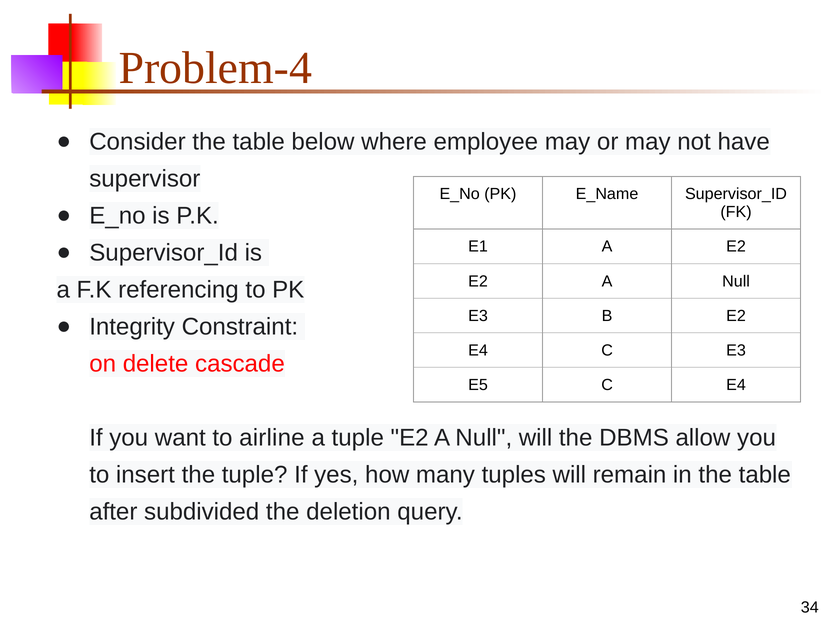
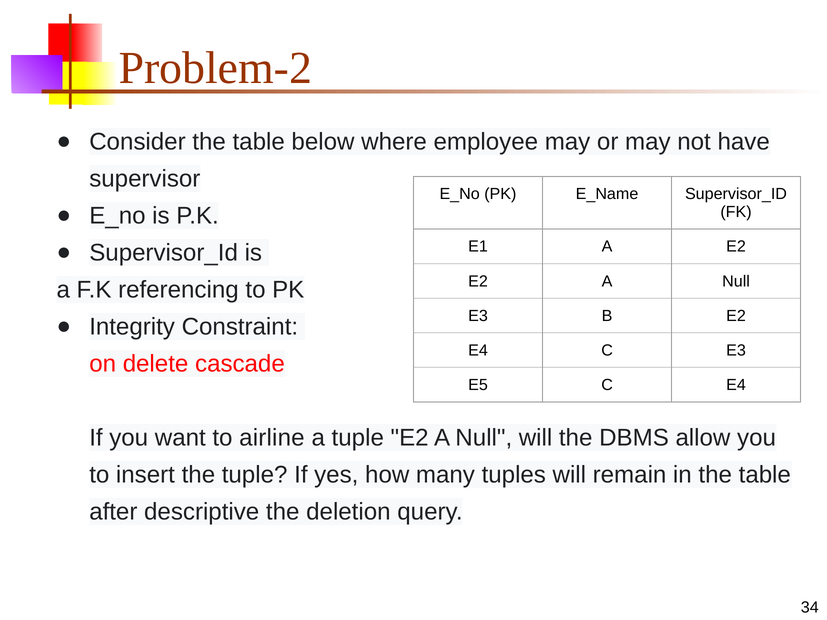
Problem-4: Problem-4 -> Problem-2
subdivided: subdivided -> descriptive
